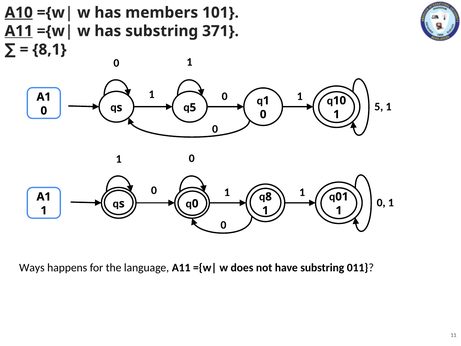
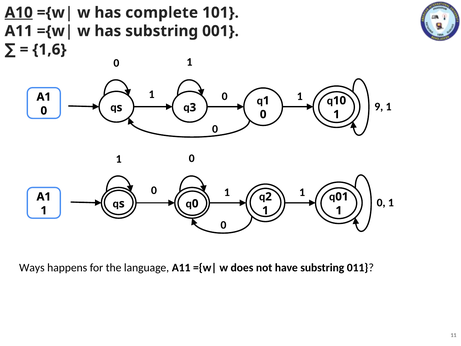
members: members -> complete
A11 at (19, 31) underline: present -> none
371: 371 -> 001
8,1: 8,1 -> 1,6
5 at (379, 107): 5 -> 9
5 at (193, 107): 5 -> 3
8: 8 -> 2
